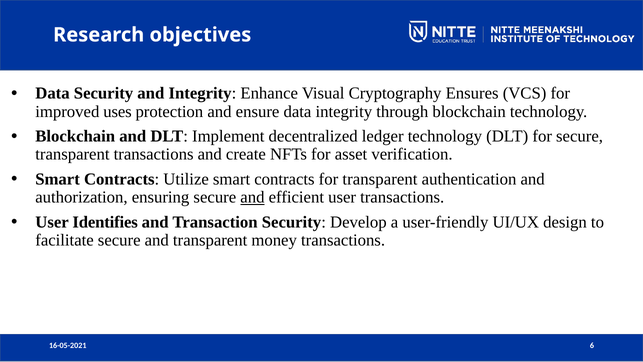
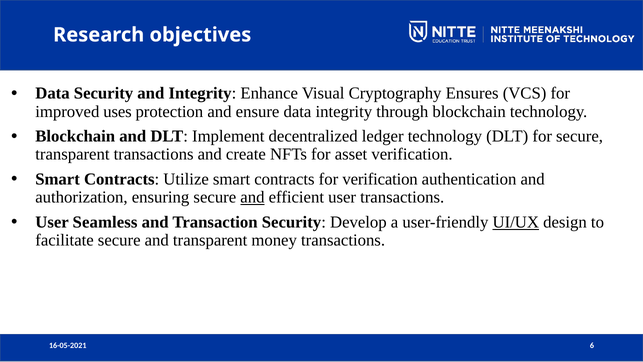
for transparent: transparent -> verification
Identifies: Identifies -> Seamless
UI/UX underline: none -> present
